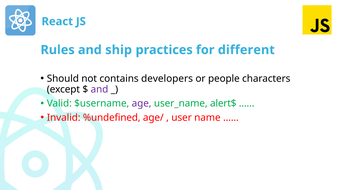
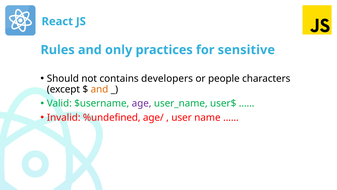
ship: ship -> only
different: different -> sensitive
and at (99, 89) colour: purple -> orange
alert$: alert$ -> user$
